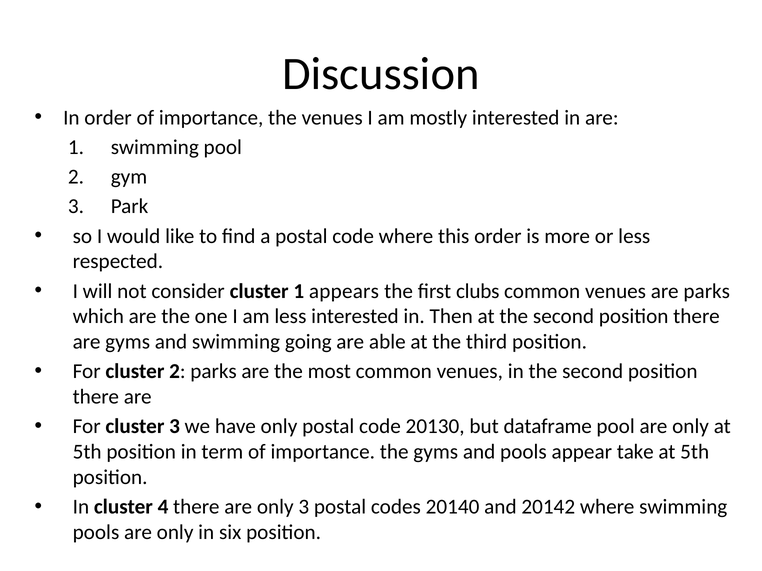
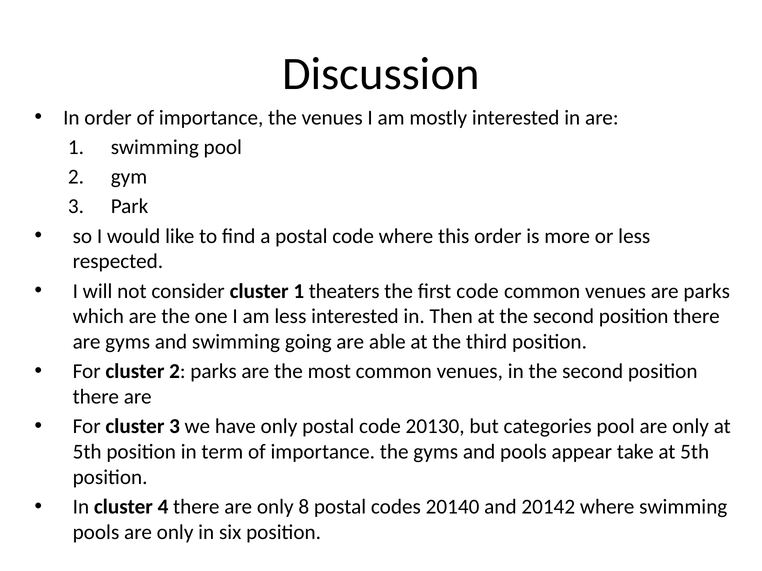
appears: appears -> theaters
first clubs: clubs -> code
dataframe: dataframe -> categories
only 3: 3 -> 8
